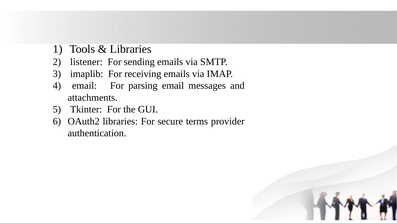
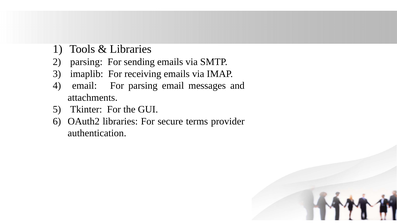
listener at (86, 62): listener -> parsing
